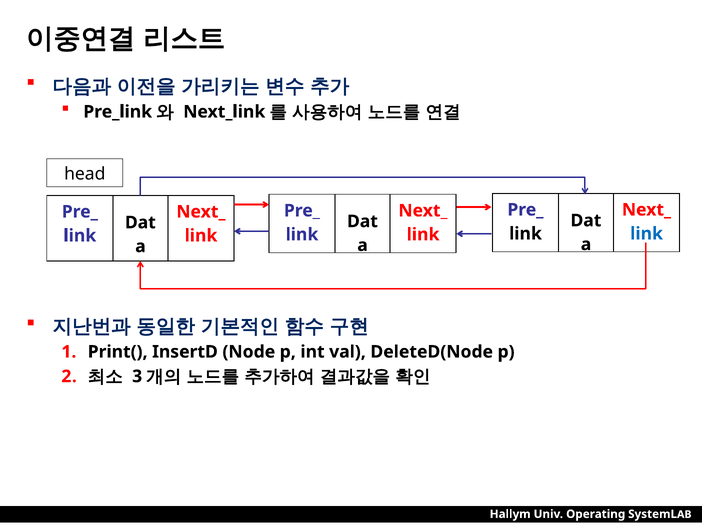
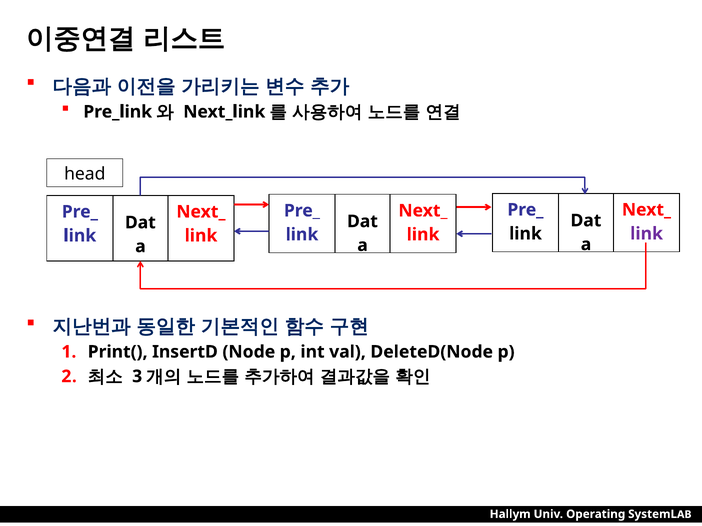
link at (647, 234) colour: blue -> purple
